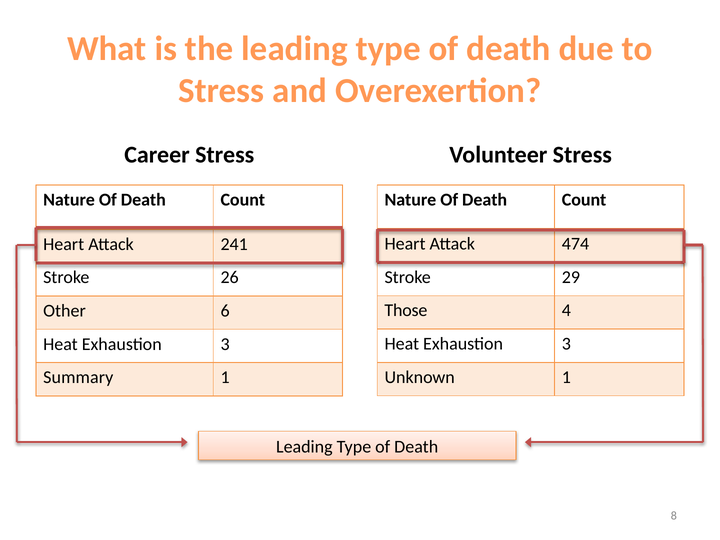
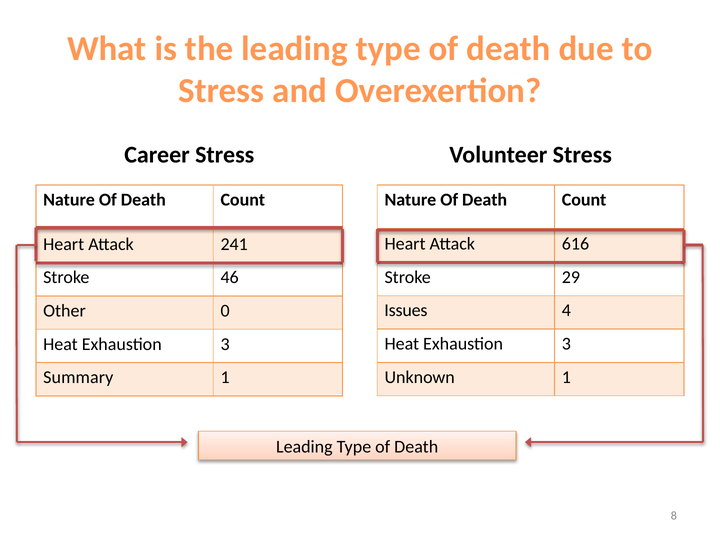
474: 474 -> 616
26: 26 -> 46
Those: Those -> Issues
6: 6 -> 0
